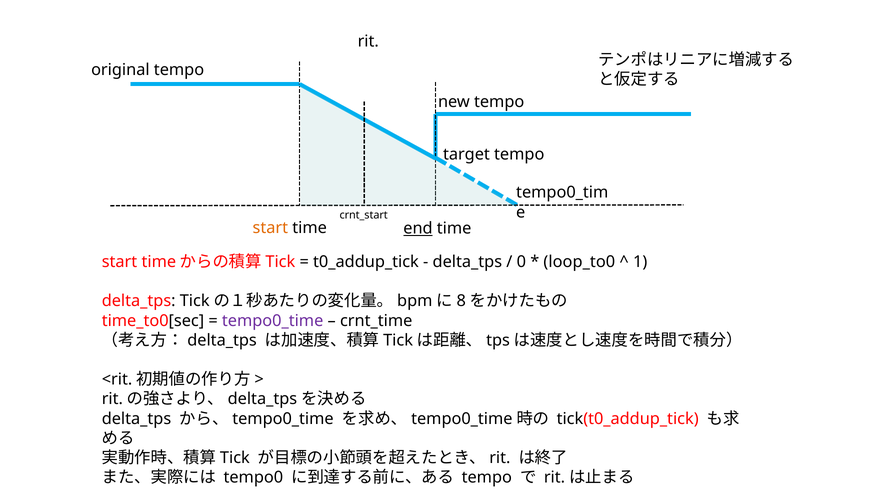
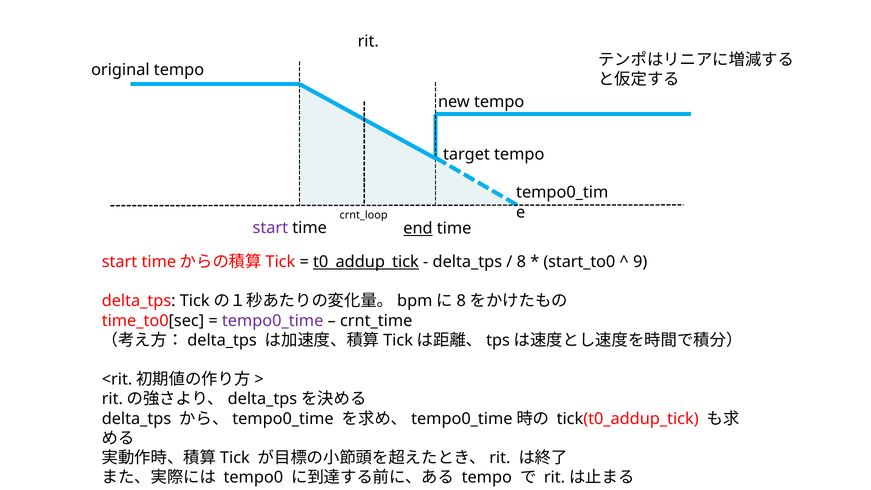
crnt_start: crnt_start -> crnt_loop
start at (270, 228) colour: orange -> purple
t0_addup_tick underline: none -> present
0: 0 -> 8
loop_to0: loop_to0 -> start_to0
1: 1 -> 9
